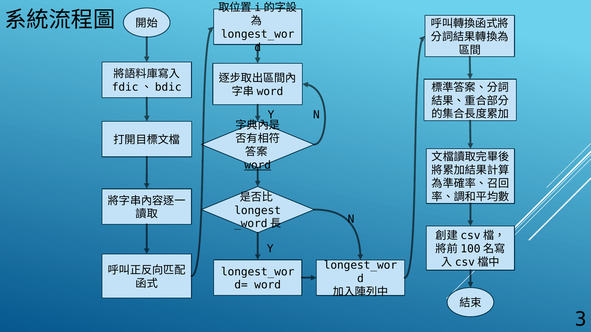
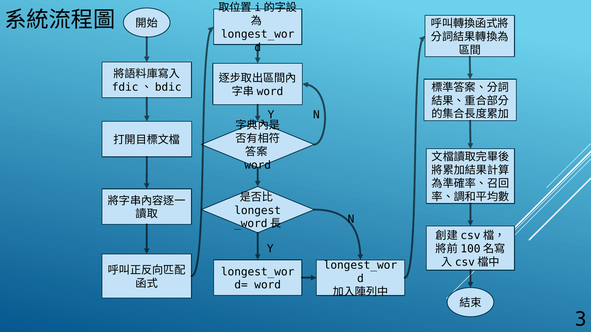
word at (258, 165) underline: present -> none
